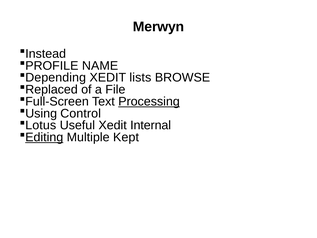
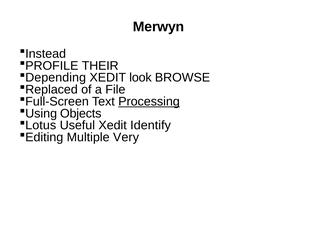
NAME: NAME -> THEIR
lists: lists -> look
Control: Control -> Objects
Internal: Internal -> Identify
Editing underline: present -> none
Kept: Kept -> Very
